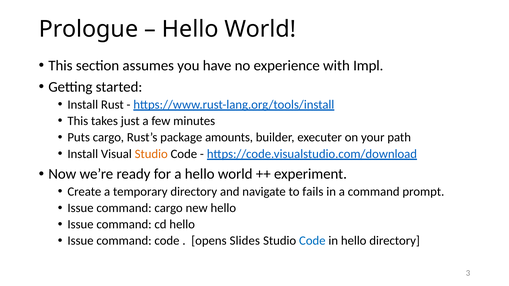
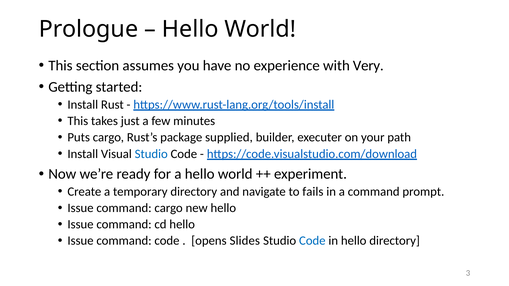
Impl: Impl -> Very
amounts: amounts -> supplied
Studio at (151, 154) colour: orange -> blue
